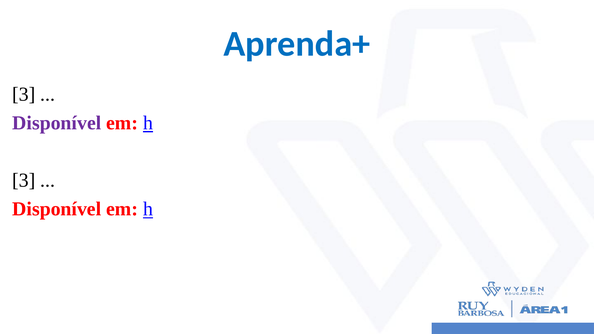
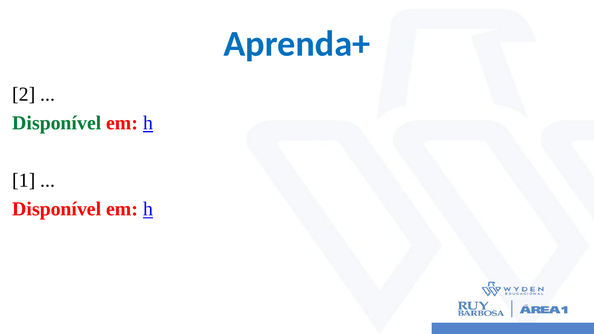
3 at (24, 94): 3 -> 2
Disponível at (57, 123) colour: purple -> green
3 at (24, 180): 3 -> 1
